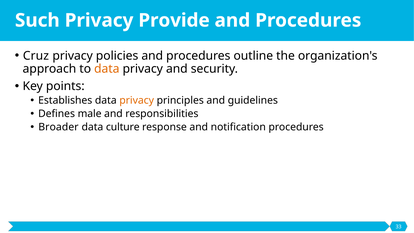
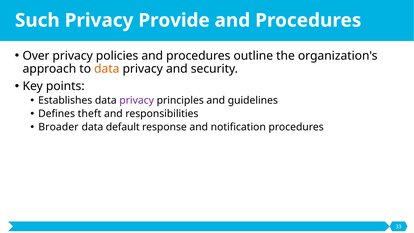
Cruz: Cruz -> Over
privacy at (137, 100) colour: orange -> purple
male: male -> theft
culture: culture -> default
